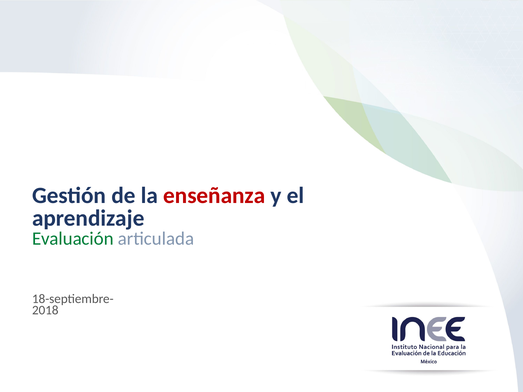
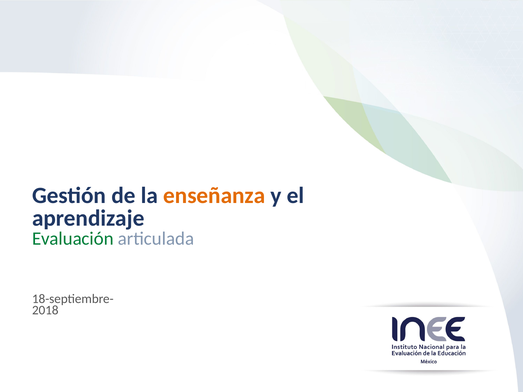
enseñanza colour: red -> orange
